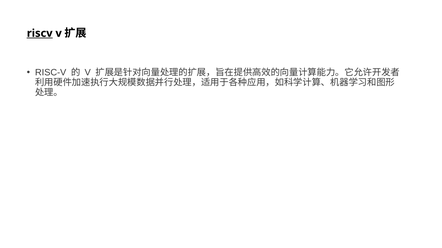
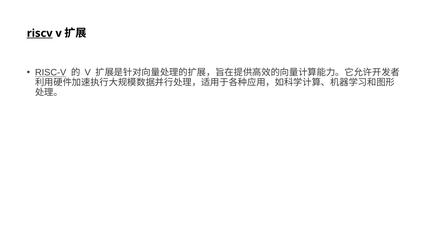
RISC-V underline: none -> present
